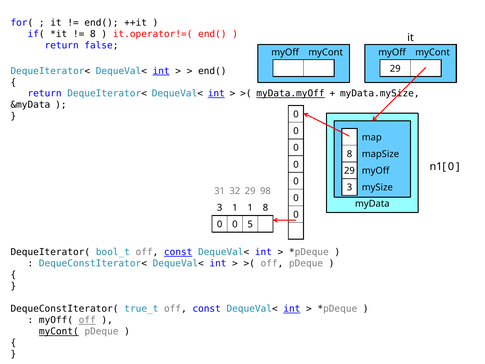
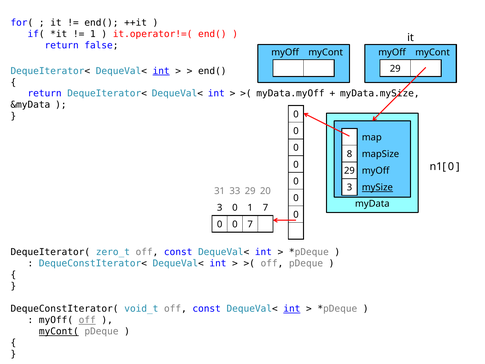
8 at (93, 34): 8 -> 1
int at (216, 93) underline: present -> none
myData.myOff underline: present -> none
mySize underline: none -> present
32: 32 -> 33
98: 98 -> 20
3 1: 1 -> 0
1 8: 8 -> 7
0 5: 5 -> 7
bool_t: bool_t -> zero_t
const at (178, 252) underline: present -> none
true_t: true_t -> void_t
